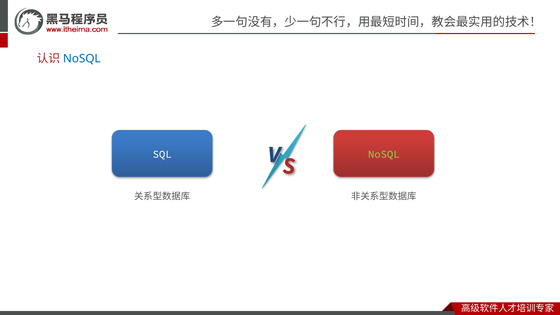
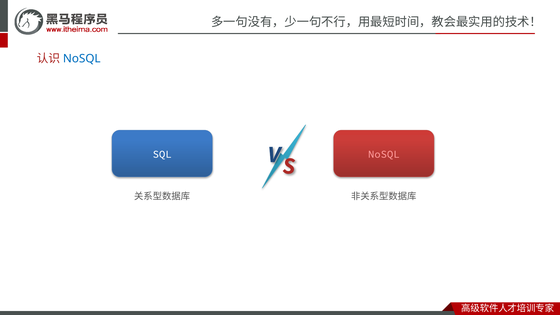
NoSQL at (384, 154) colour: light green -> pink
